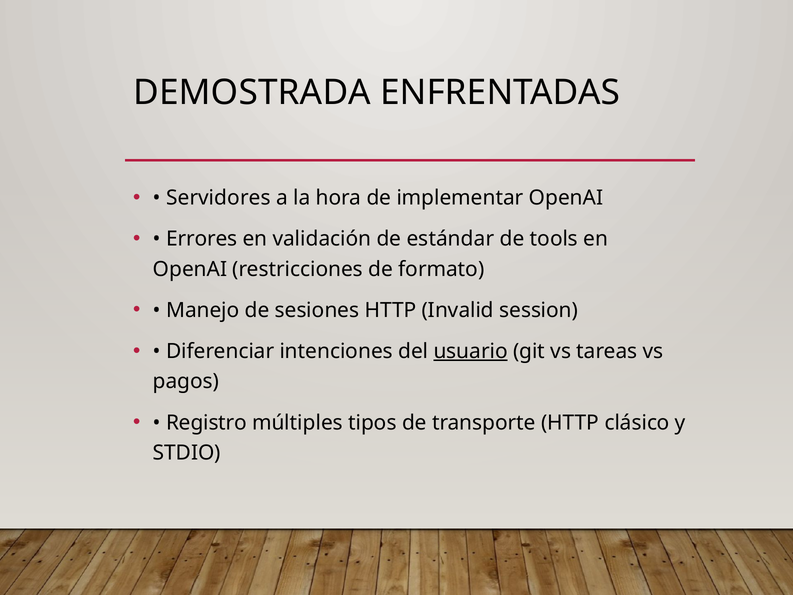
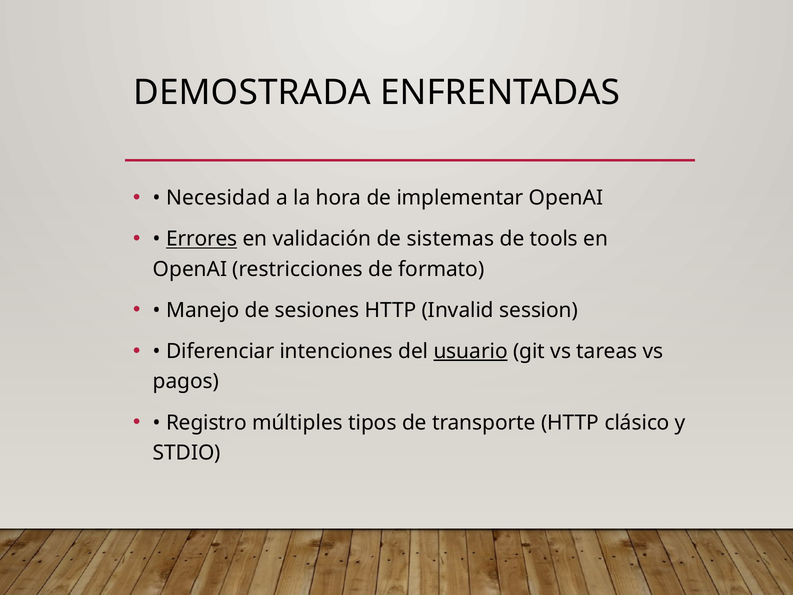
Servidores: Servidores -> Necesidad
Errores underline: none -> present
estándar: estándar -> sistemas
